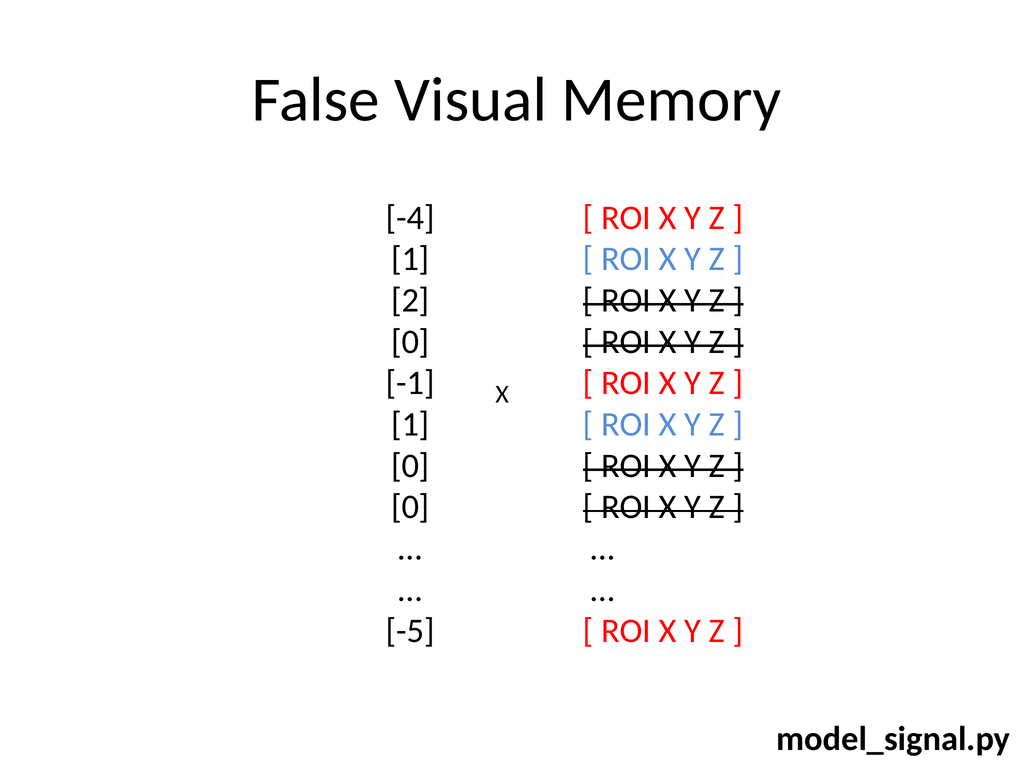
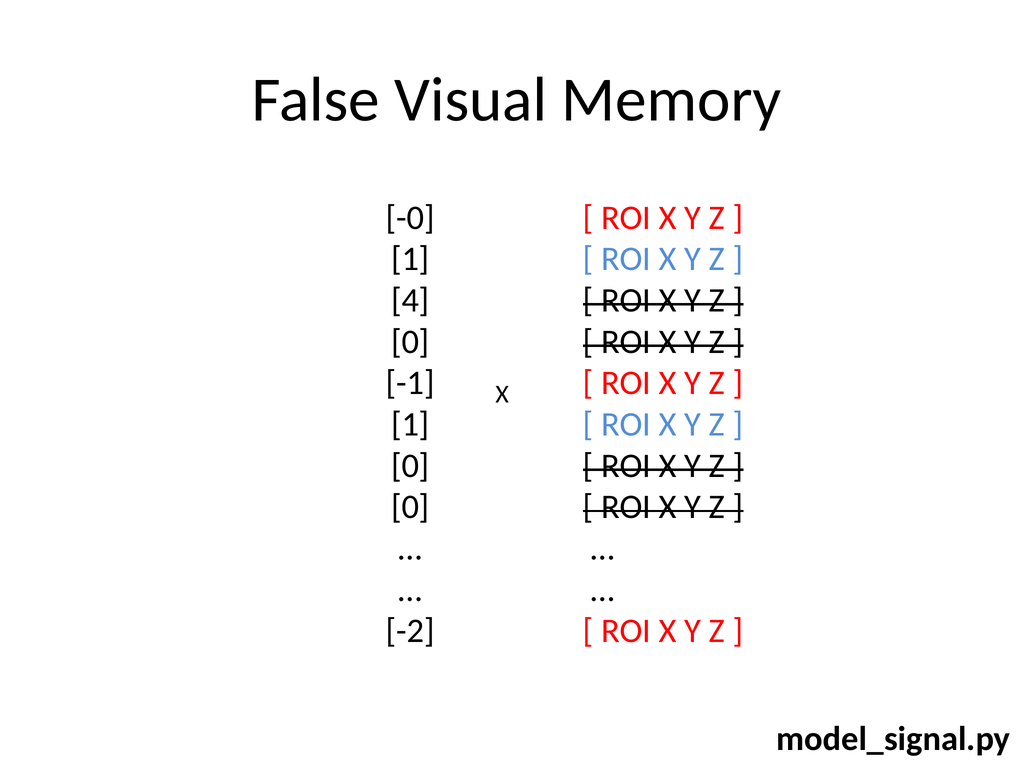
-4: -4 -> -0
2: 2 -> 4
-5: -5 -> -2
